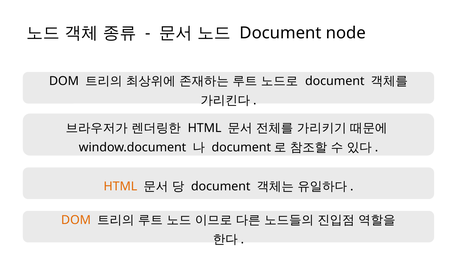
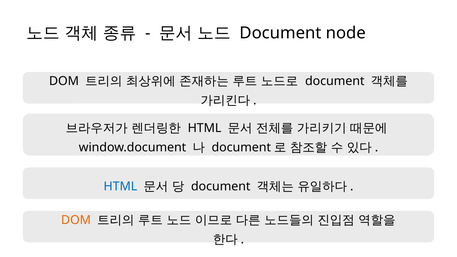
HTML at (120, 186) colour: orange -> blue
